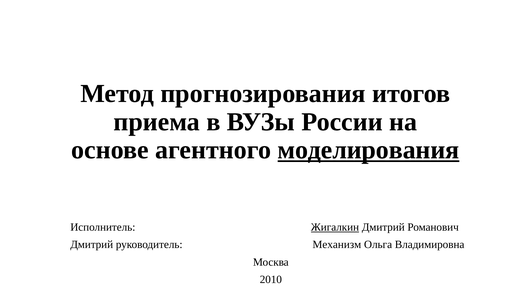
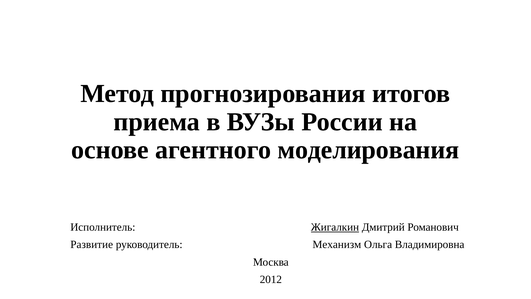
моделирования underline: present -> none
Дмитрий at (92, 244): Дмитрий -> Развитие
2010: 2010 -> 2012
